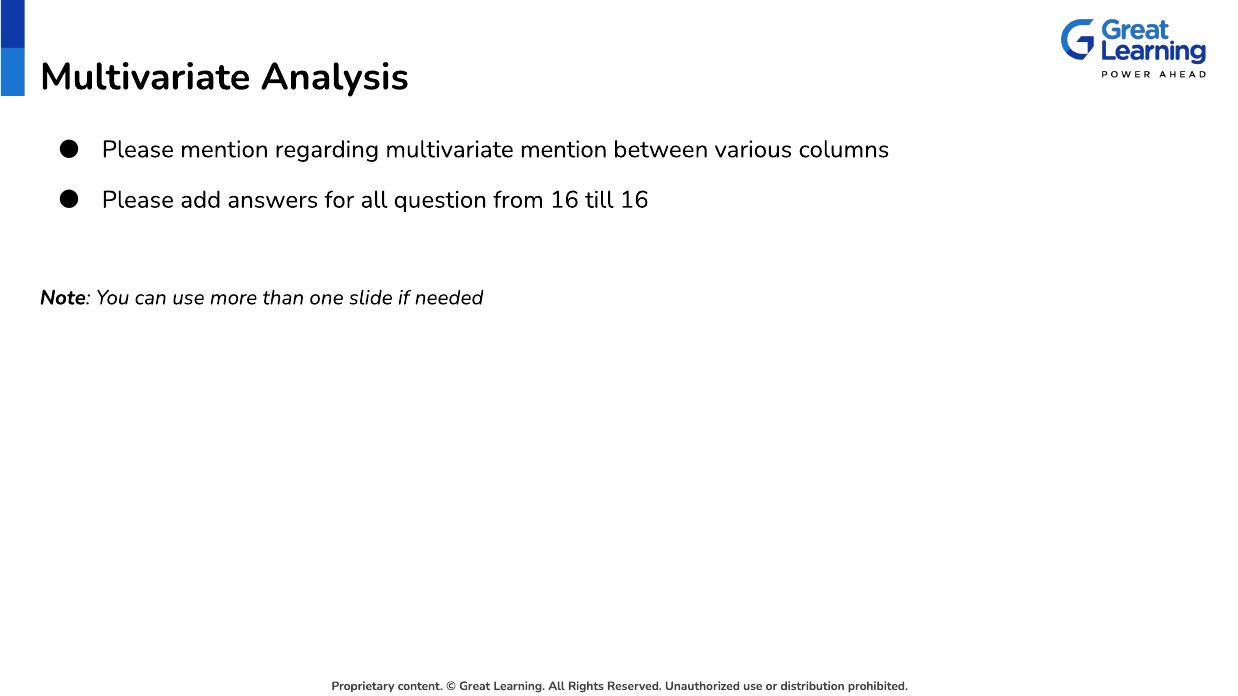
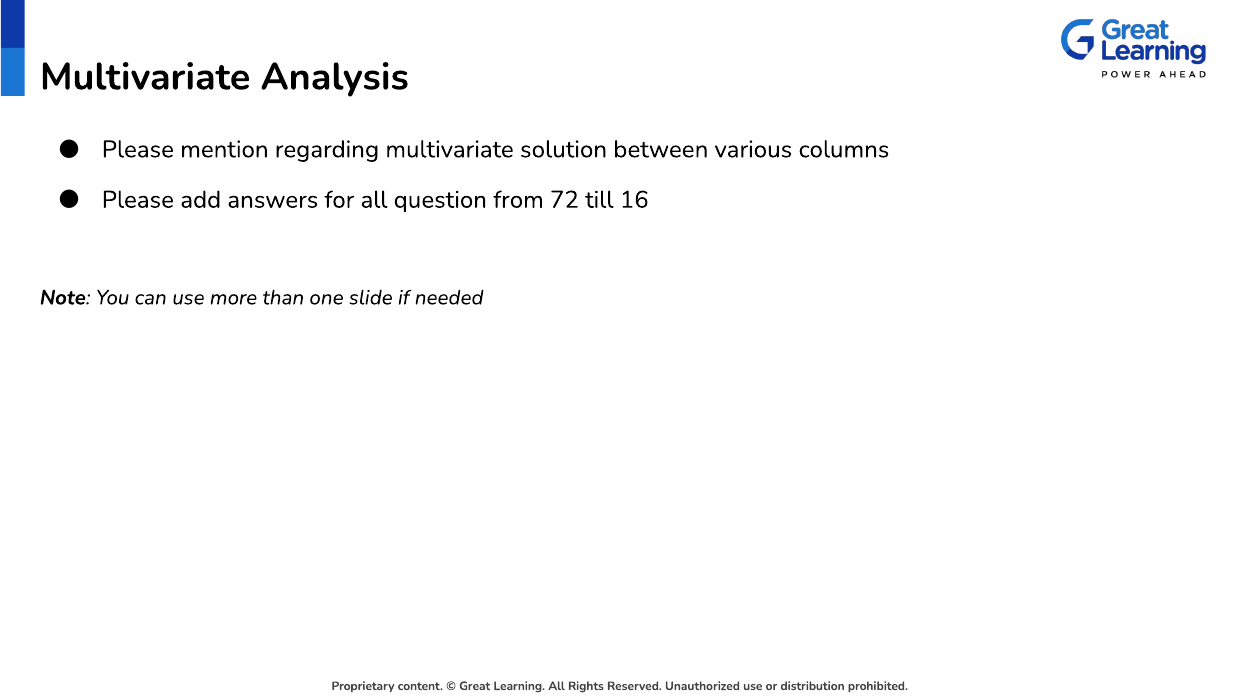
multivariate mention: mention -> solution
from 16: 16 -> 72
